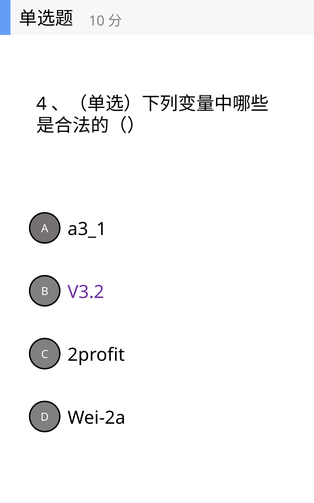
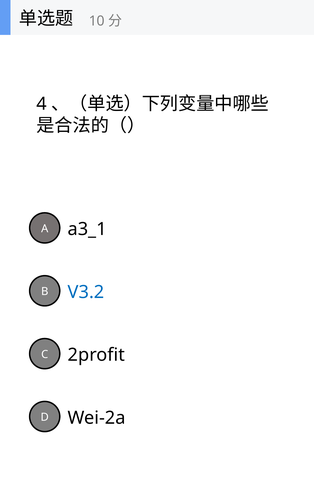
V3.2 colour: purple -> blue
